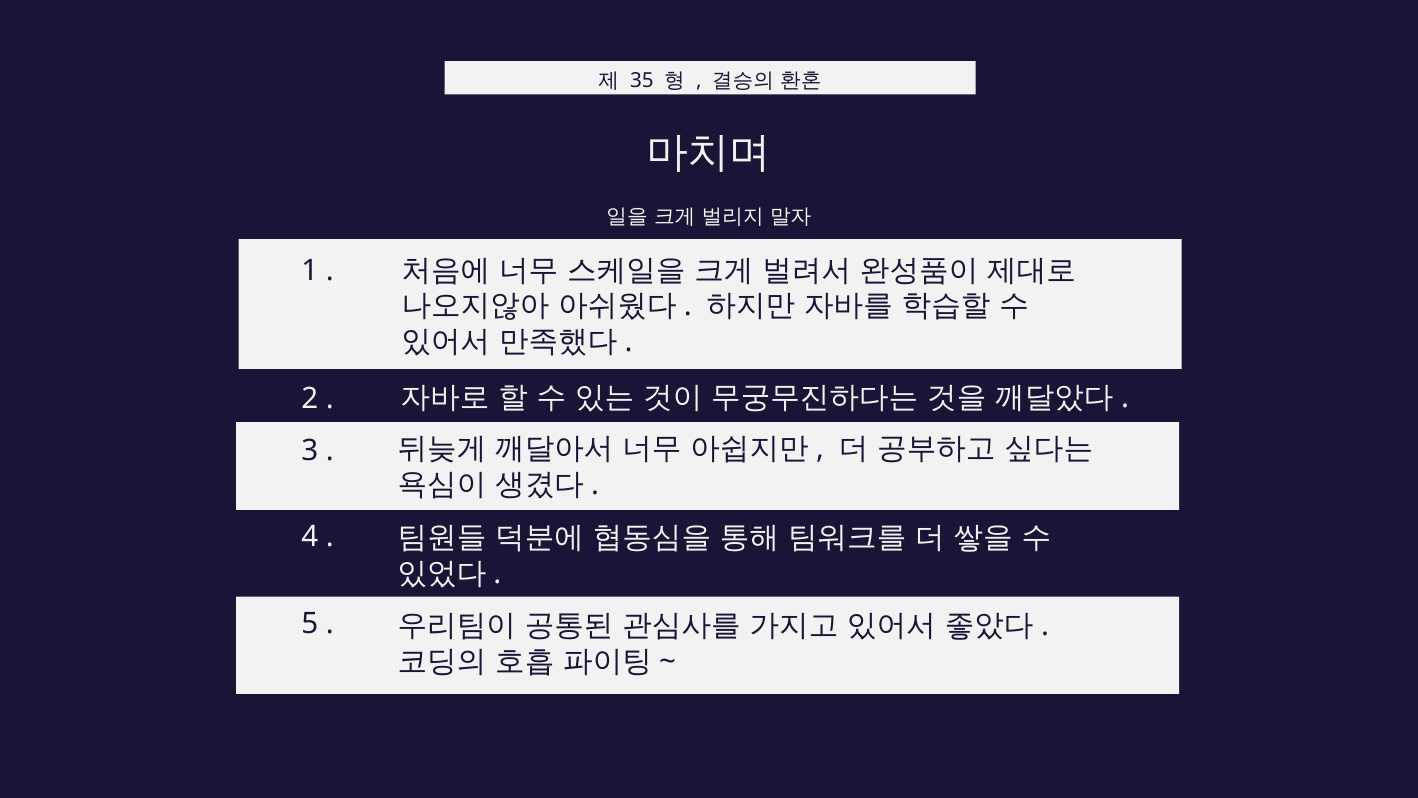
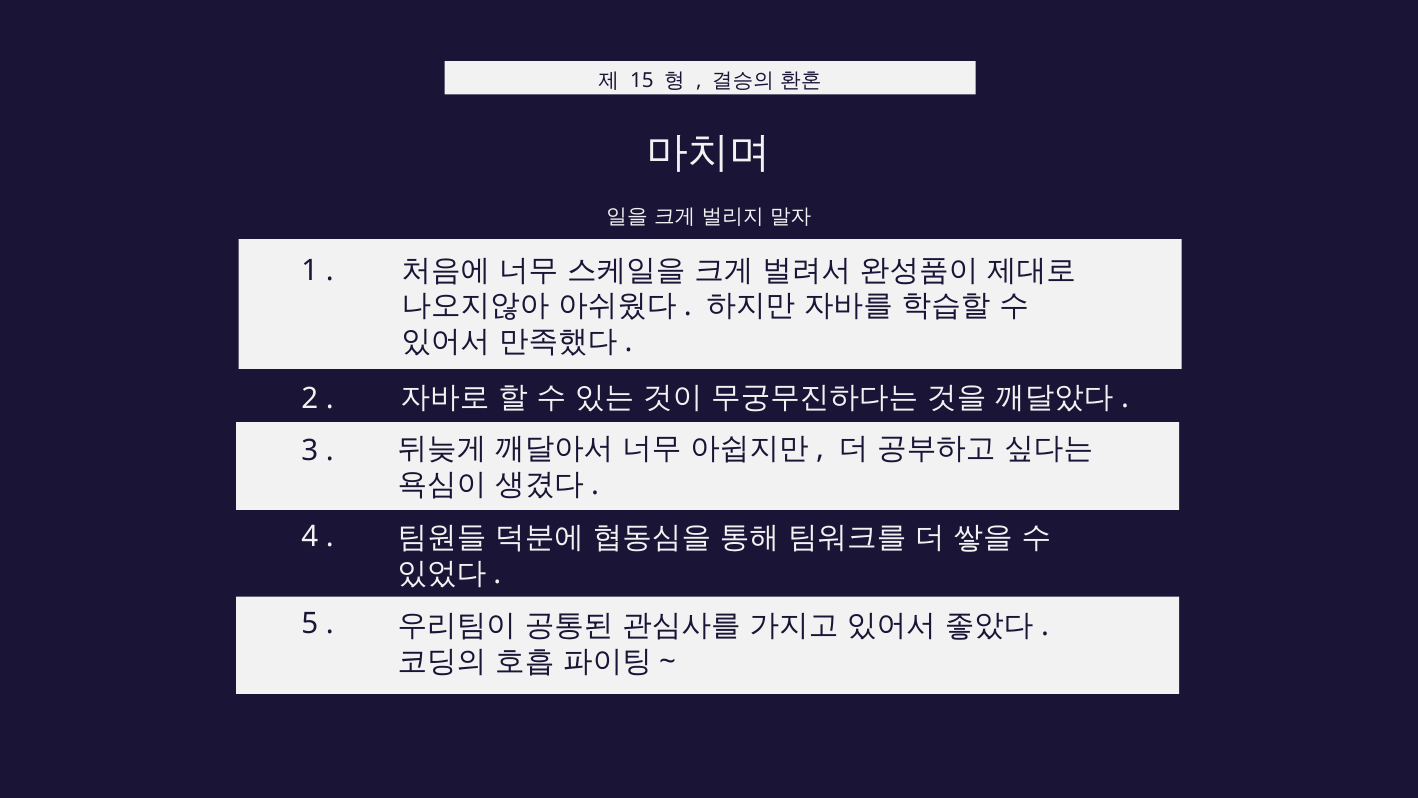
35: 35 -> 15
